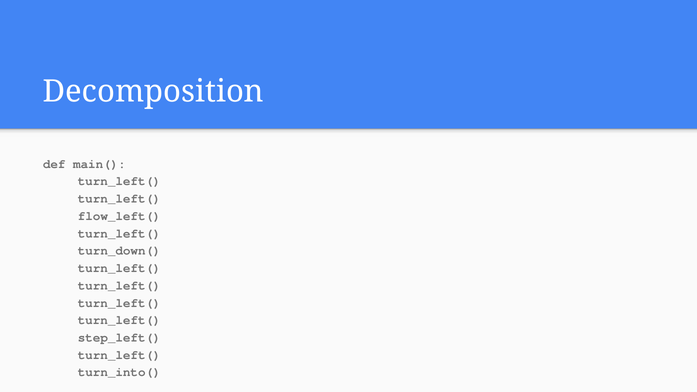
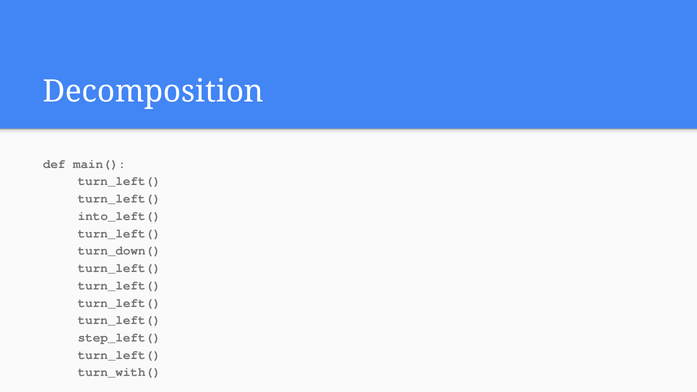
flow_left(: flow_left( -> into_left(
turn_into(: turn_into( -> turn_with(
